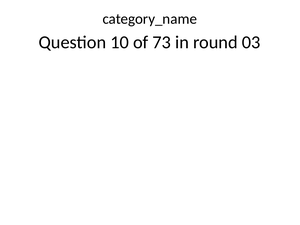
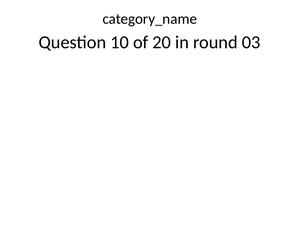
73: 73 -> 20
